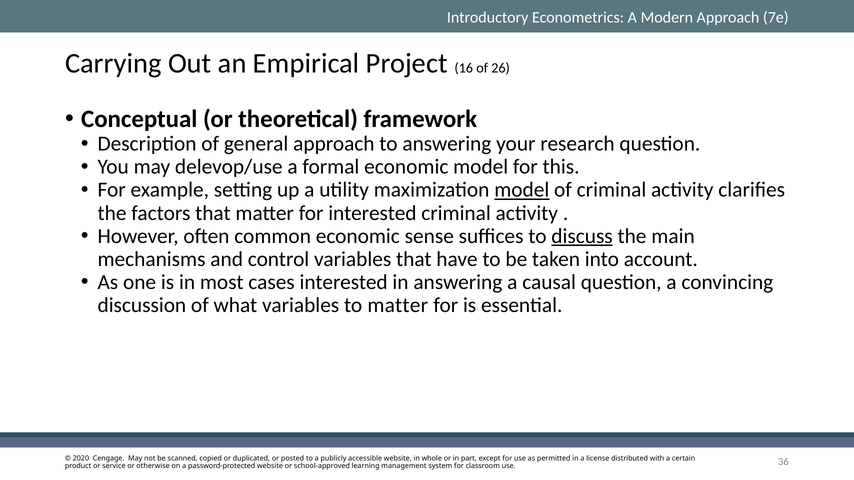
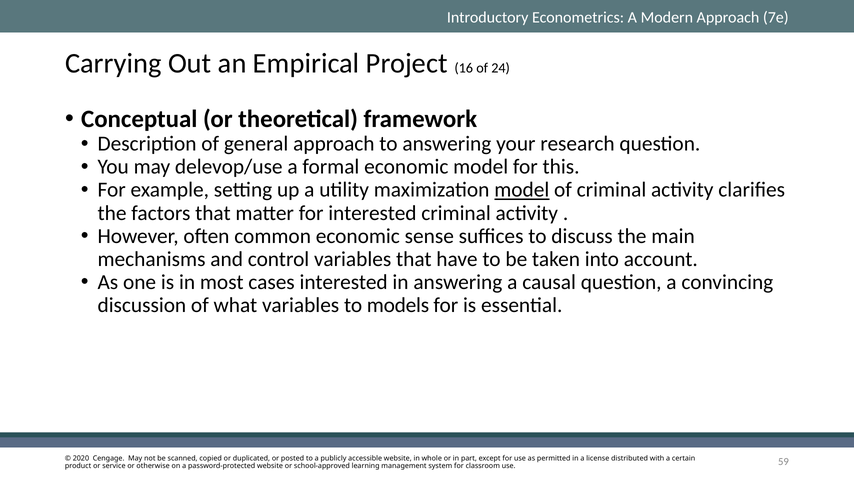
26: 26 -> 24
discuss underline: present -> none
to matter: matter -> models
36: 36 -> 59
